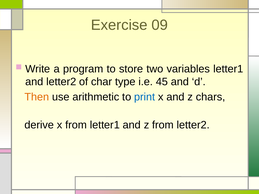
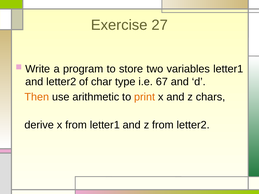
09: 09 -> 27
45: 45 -> 67
print colour: blue -> orange
